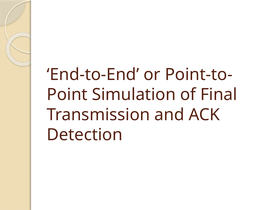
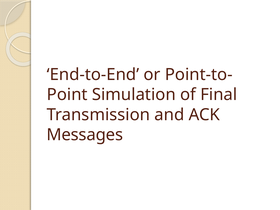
Detection: Detection -> Messages
